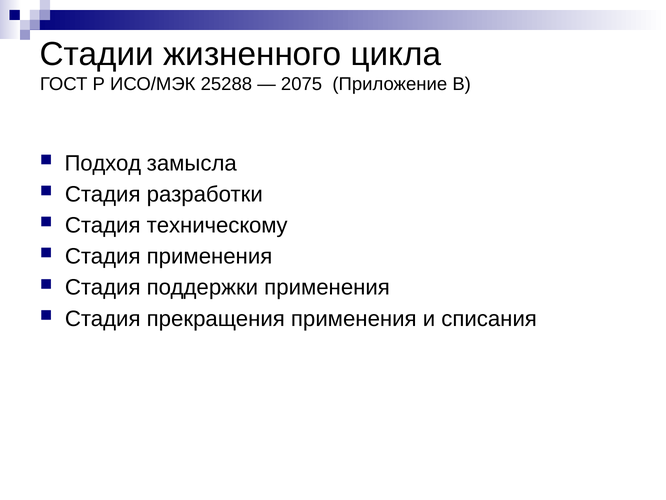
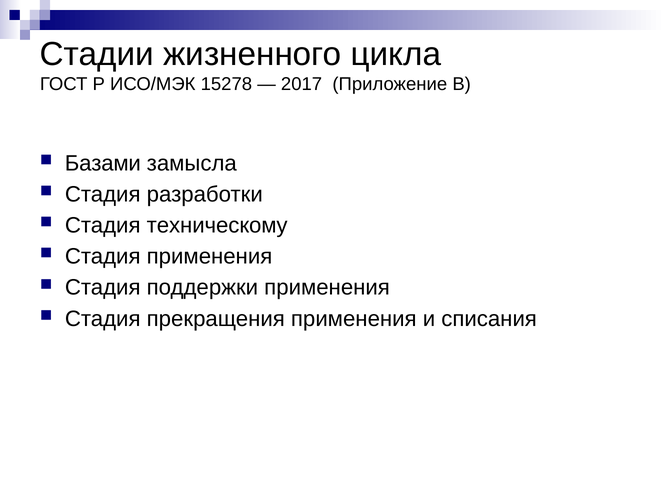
25288: 25288 -> 15278
2075: 2075 -> 2017
Подход: Подход -> Базами
